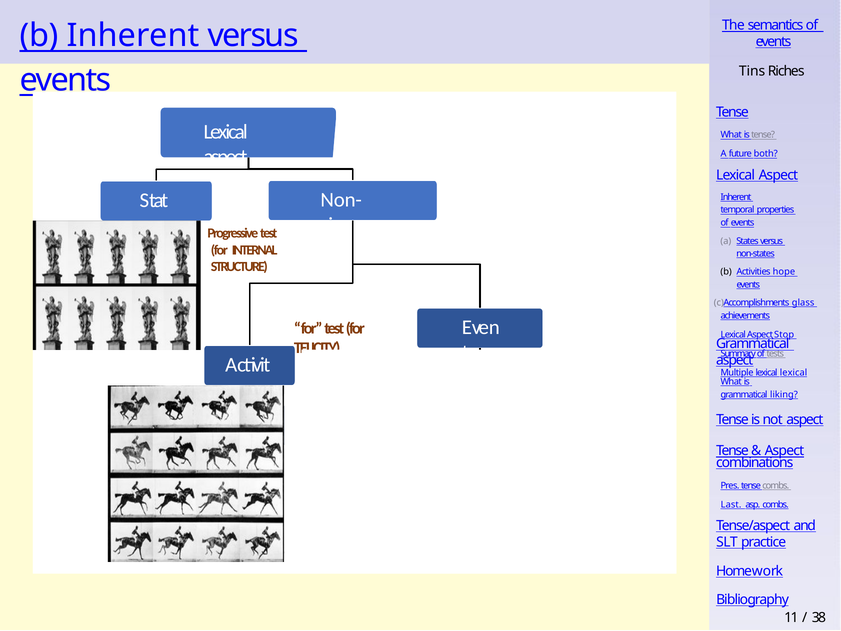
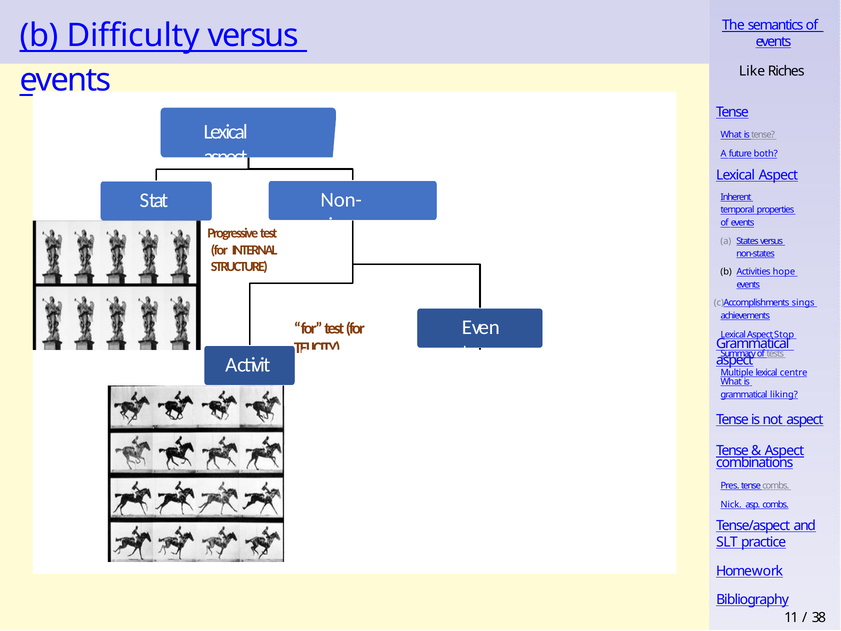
b Inherent: Inherent -> Difficulty
Tins: Tins -> Like
glass: glass -> sings
lexical lexical: lexical -> centre
Last: Last -> Nick
